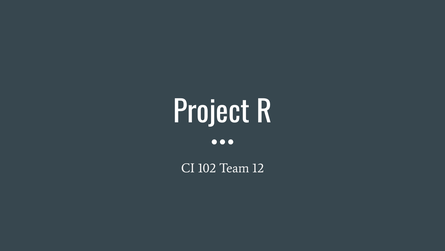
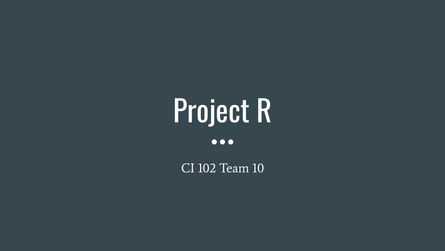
12: 12 -> 10
